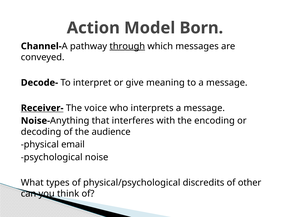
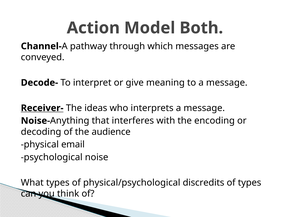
Born: Born -> Both
through underline: present -> none
voice: voice -> ideas
of other: other -> types
